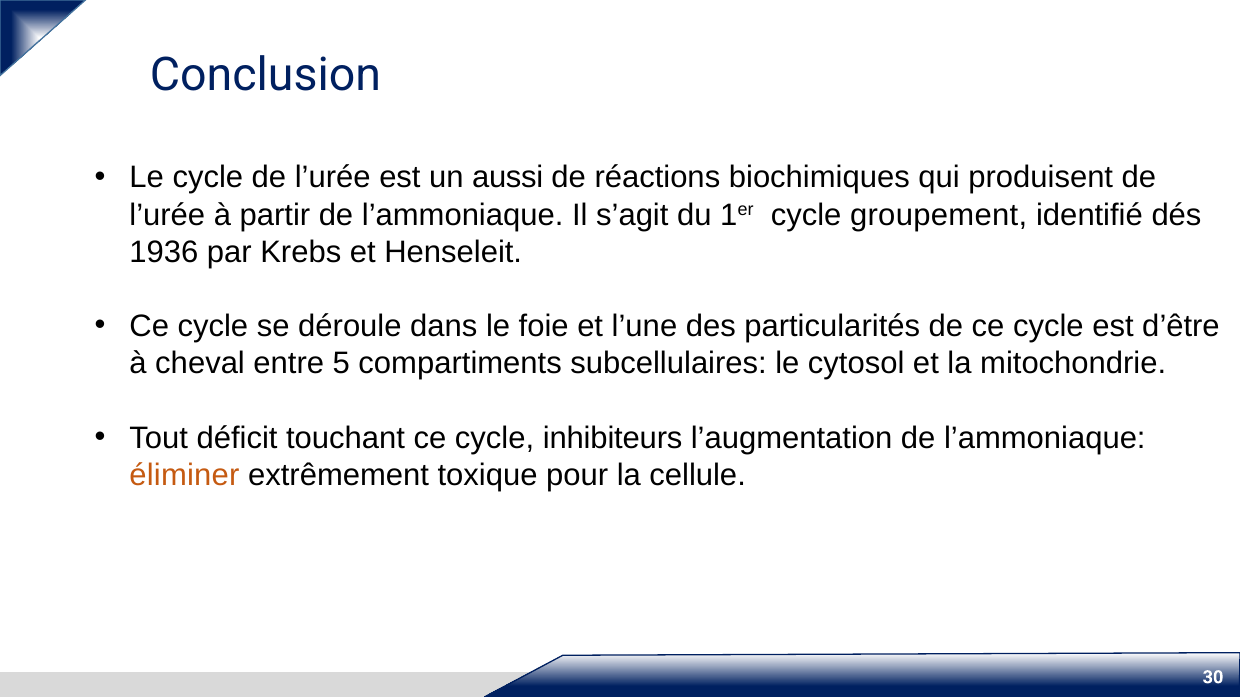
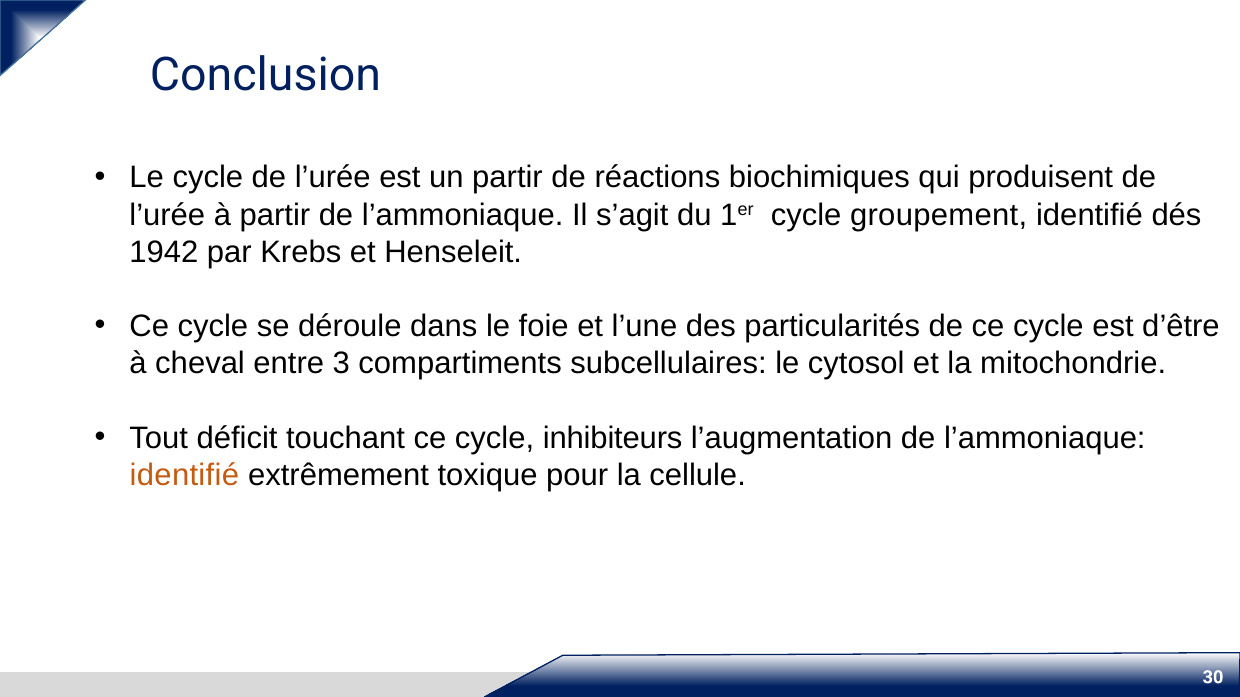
un aussi: aussi -> partir
1936: 1936 -> 1942
5: 5 -> 3
éliminer at (184, 475): éliminer -> identifié
